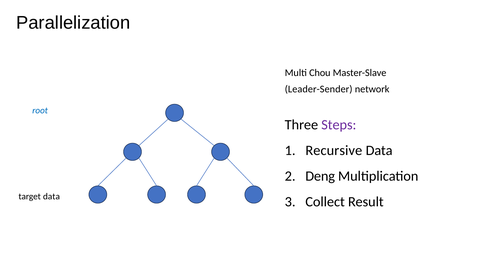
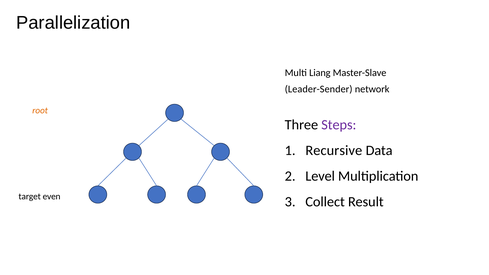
Chou: Chou -> Liang
root colour: blue -> orange
Deng: Deng -> Level
target data: data -> even
